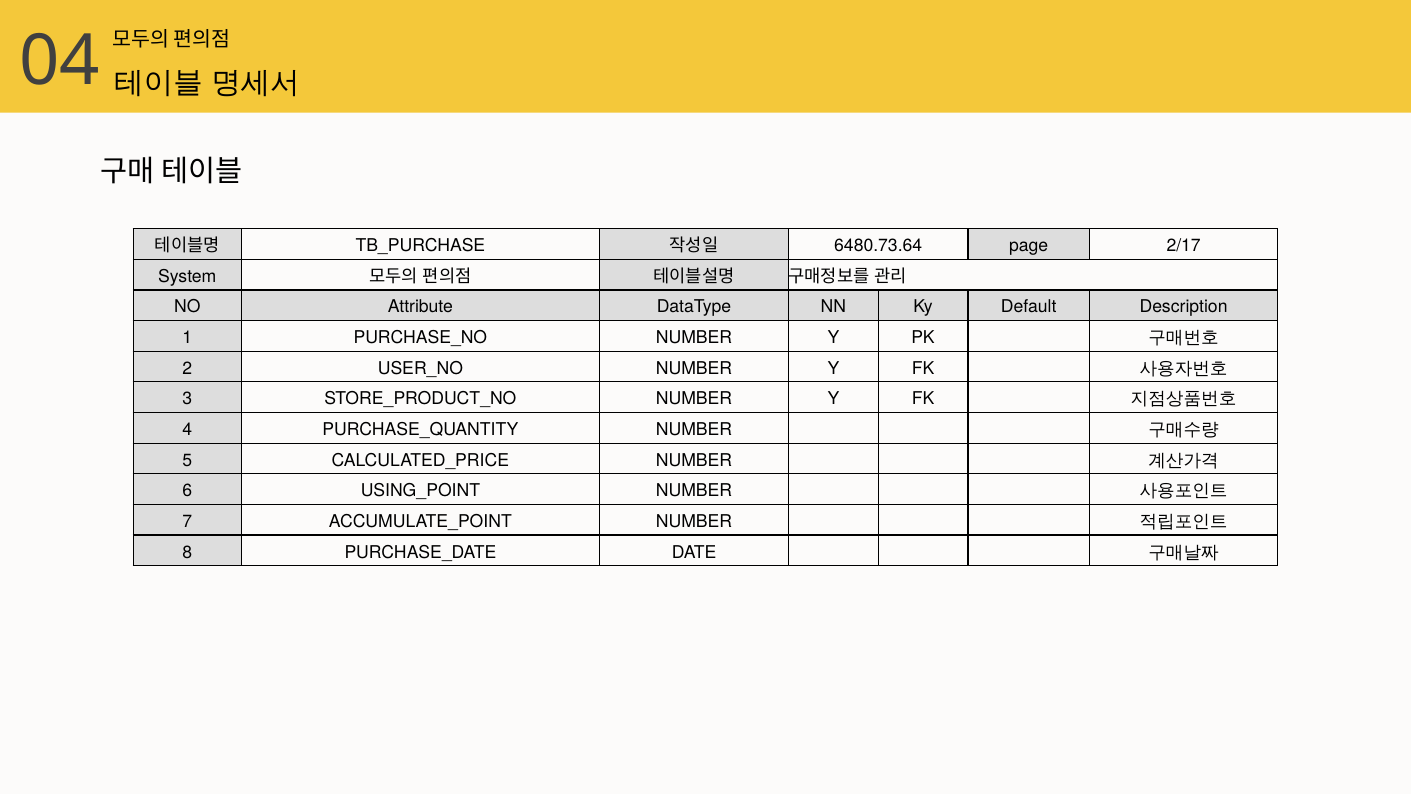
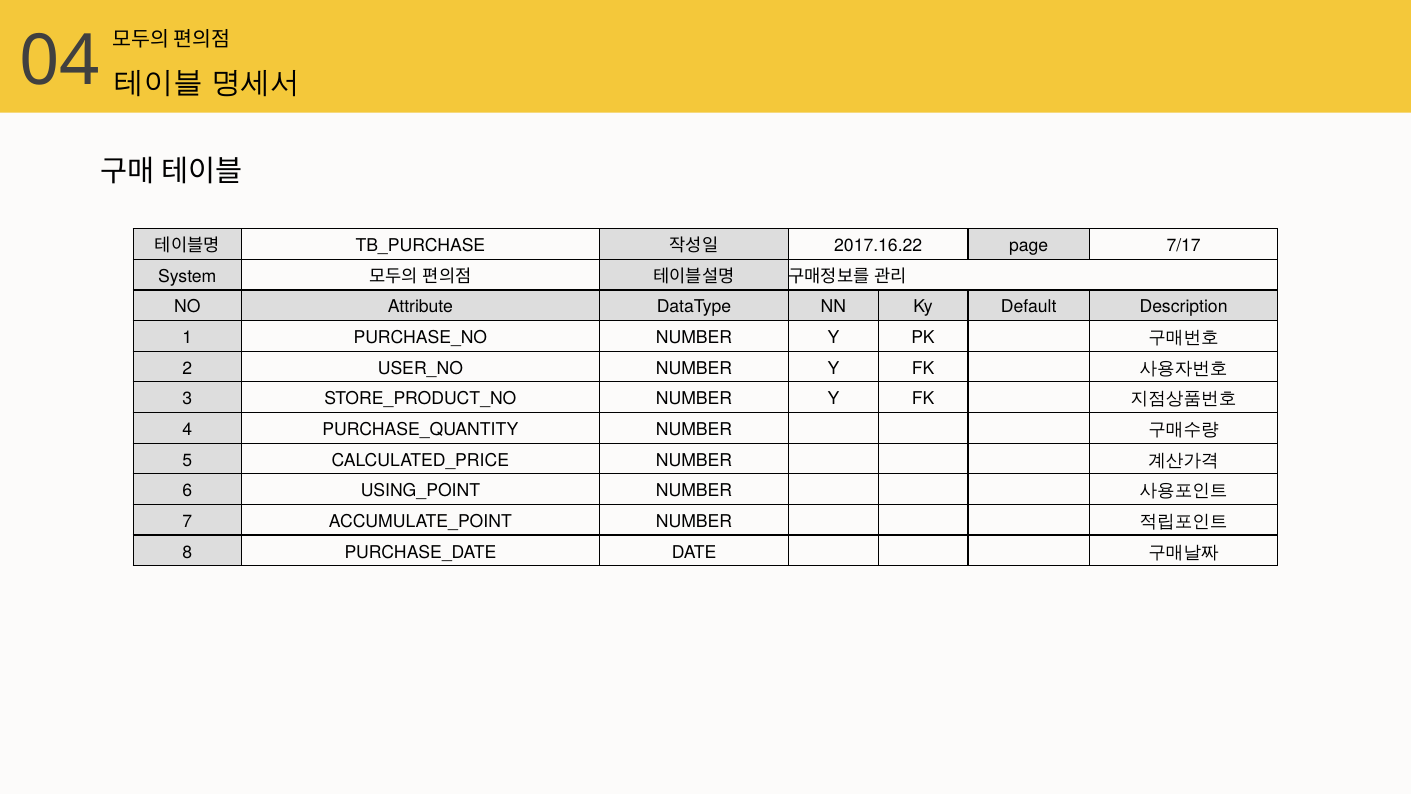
6480.73.64: 6480.73.64 -> 2017.16.22
2/17: 2/17 -> 7/17
